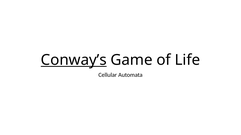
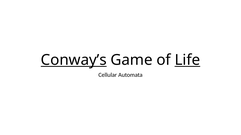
Life underline: none -> present
